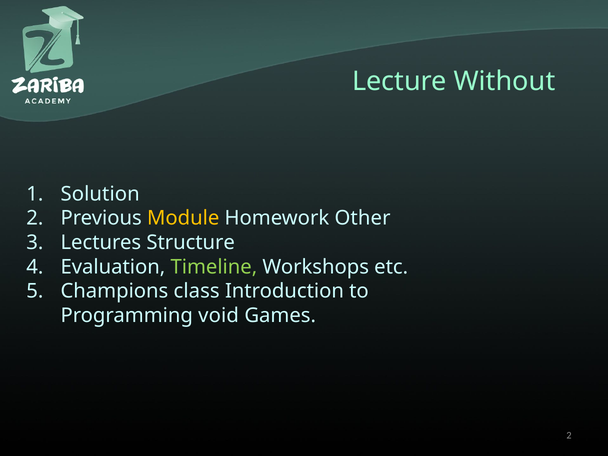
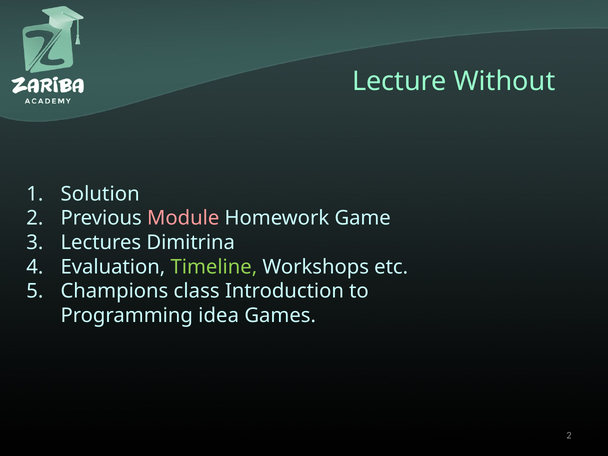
Module colour: yellow -> pink
Other: Other -> Game
Structure: Structure -> Dimitrina
void: void -> idea
